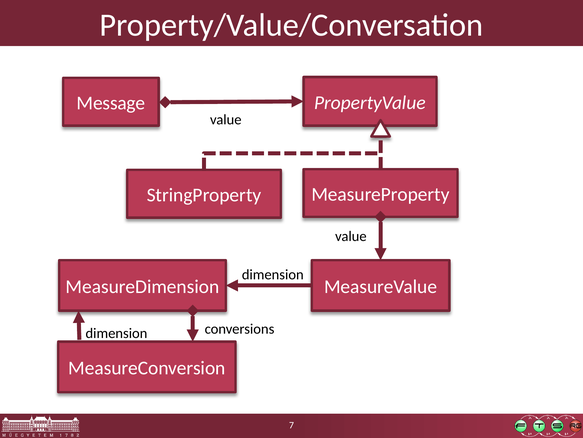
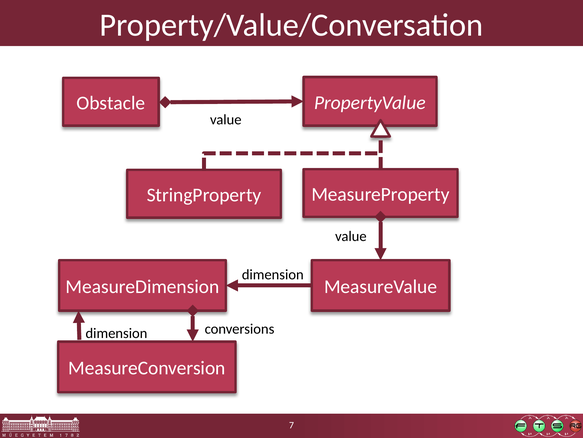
Message: Message -> Obstacle
